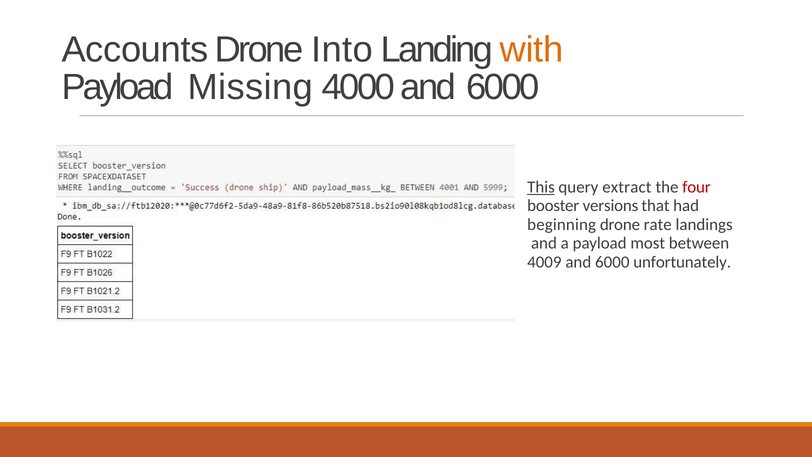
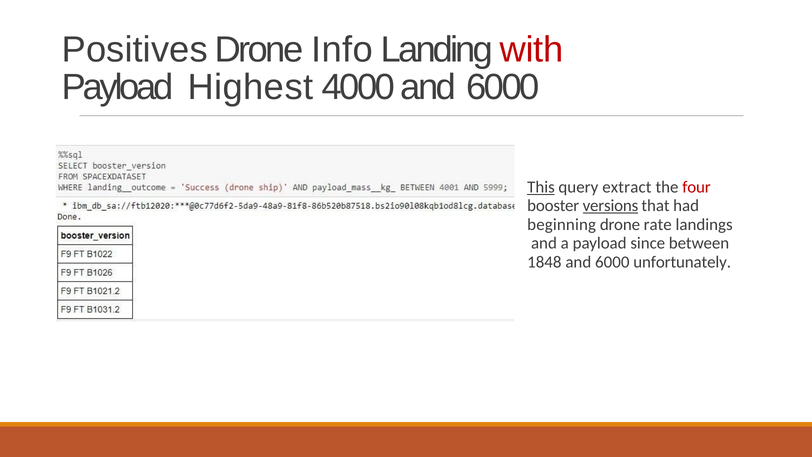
Accounts: Accounts -> Positives
Into: Into -> Info
with colour: orange -> red
Missing: Missing -> Highest
versions underline: none -> present
most: most -> since
4009: 4009 -> 1848
